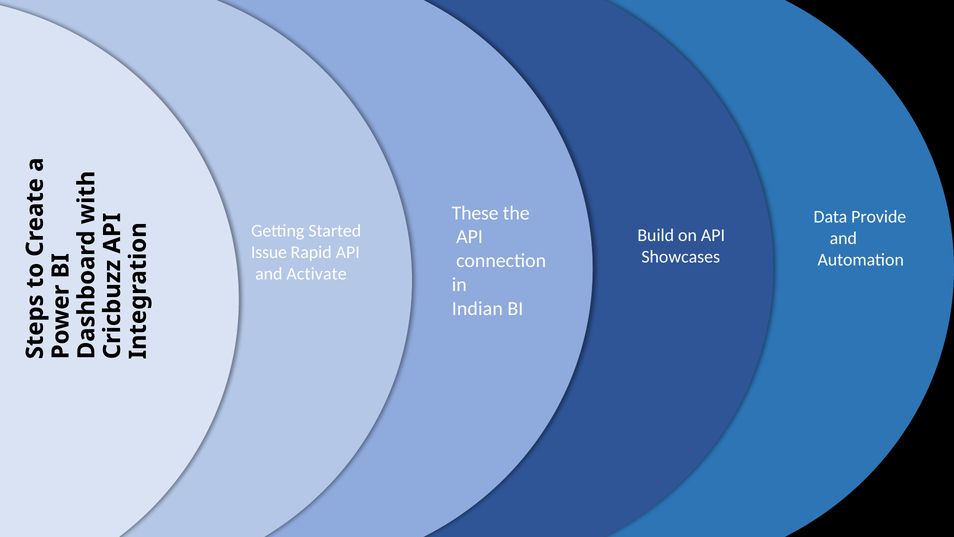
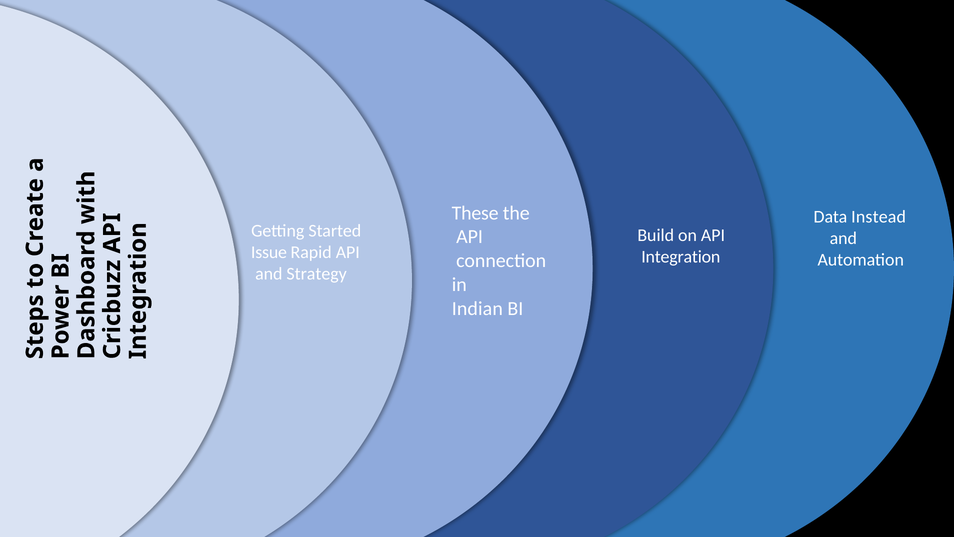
Provide: Provide -> Instead
Showcases: Showcases -> Integration
Activate: Activate -> Strategy
